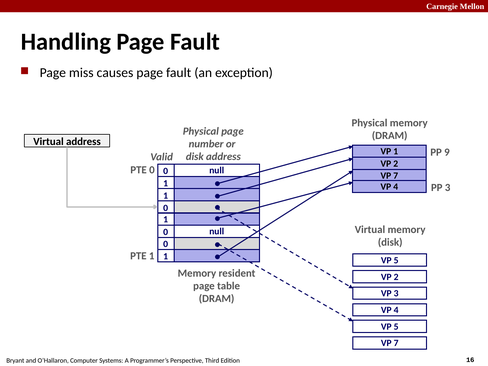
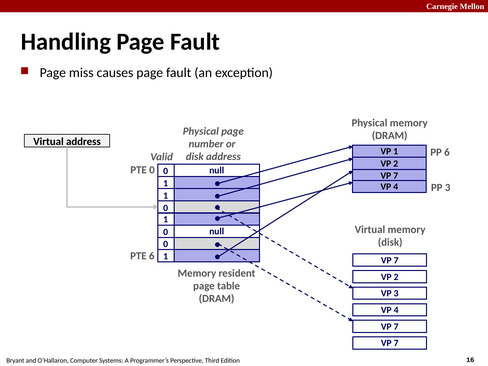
PP 9: 9 -> 6
PTE 1: 1 -> 6
5 at (396, 260): 5 -> 7
5 at (396, 327): 5 -> 7
